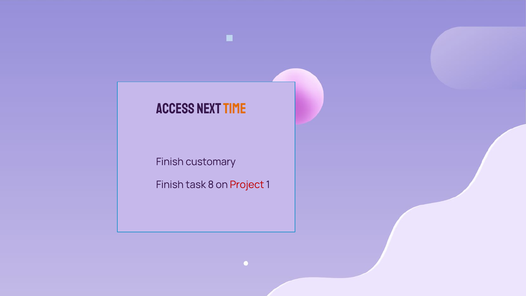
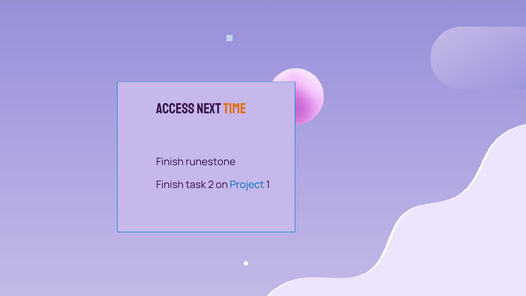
customary: customary -> runestone
8: 8 -> 2
Project colour: red -> blue
